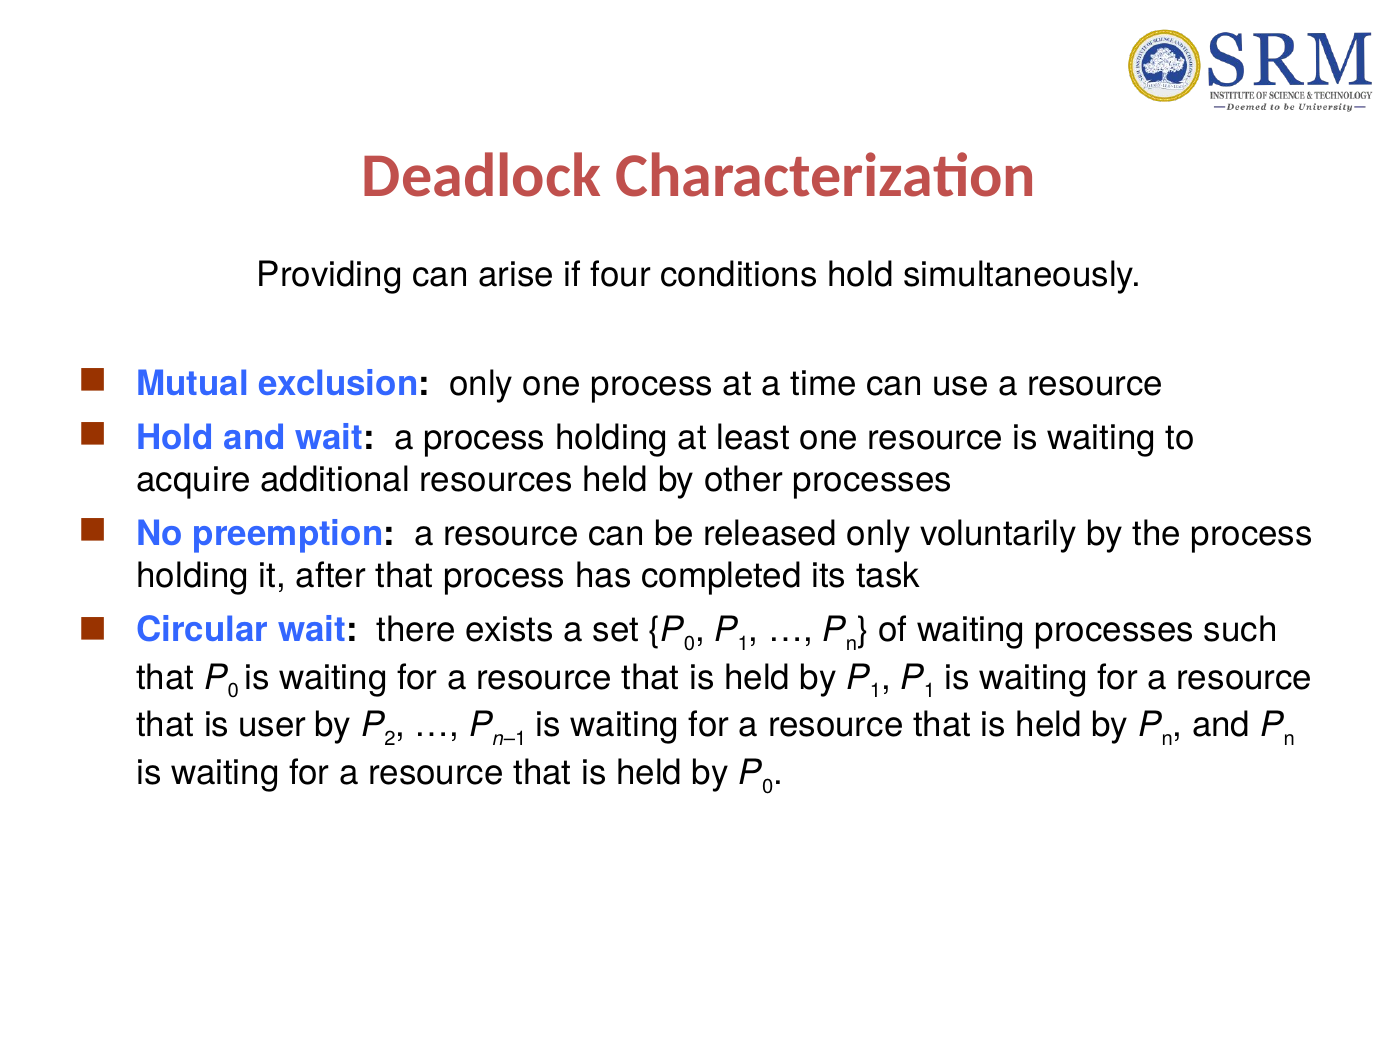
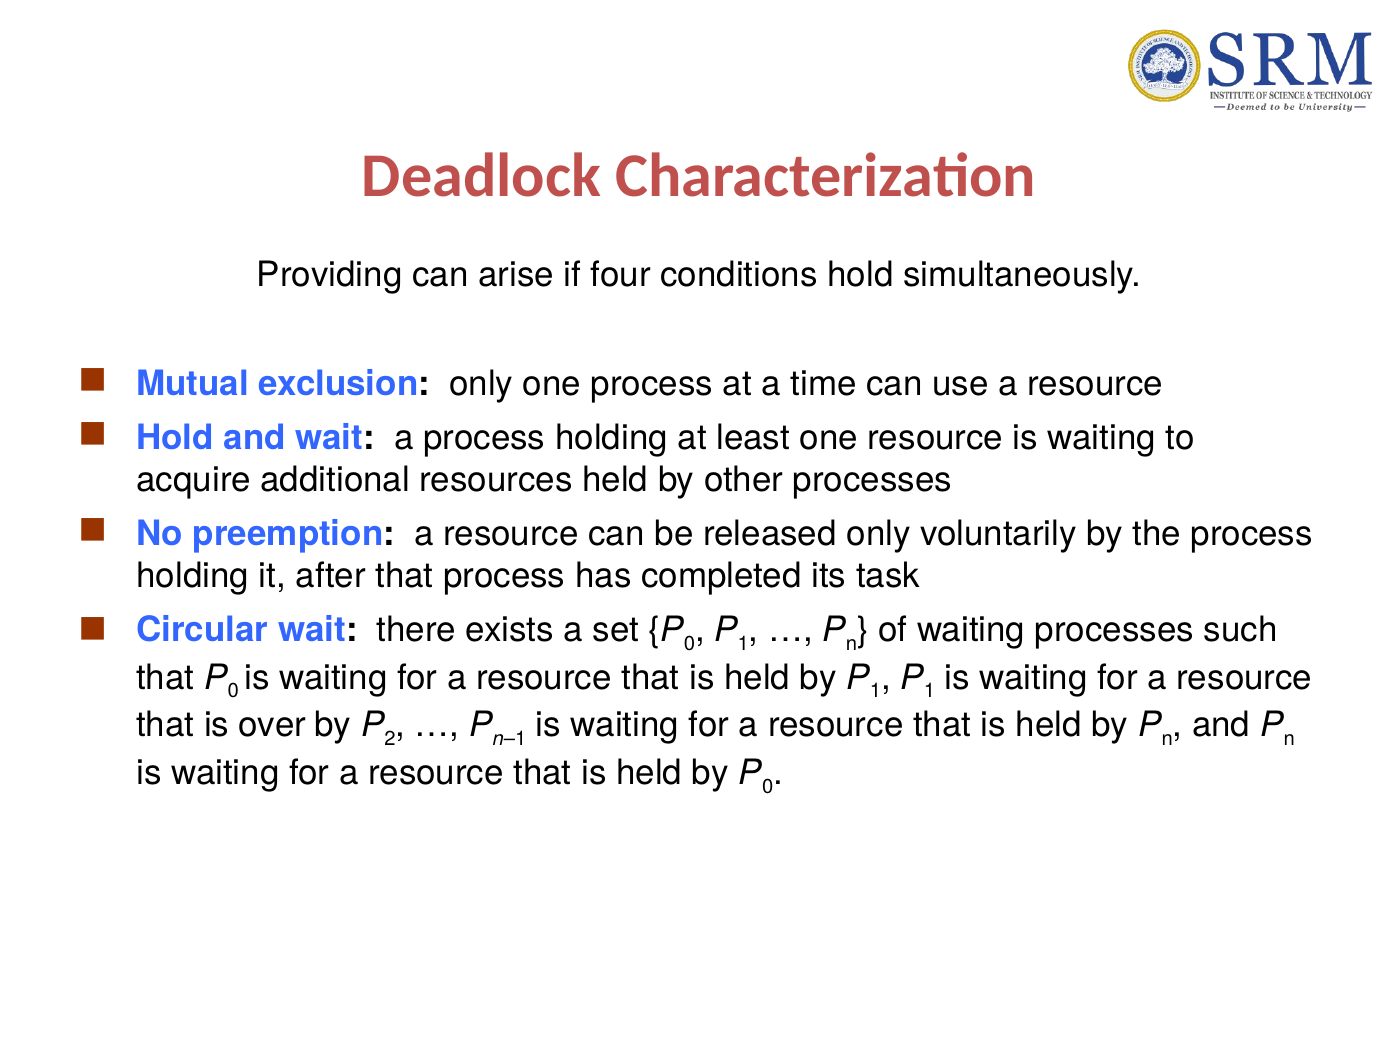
user: user -> over
